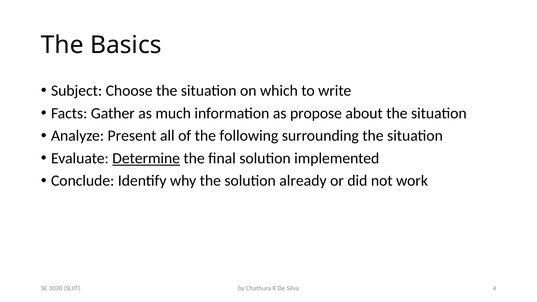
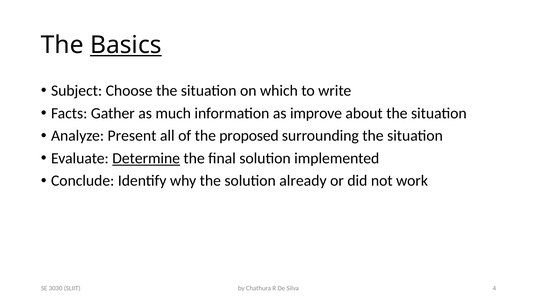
Basics underline: none -> present
propose: propose -> improve
following: following -> proposed
